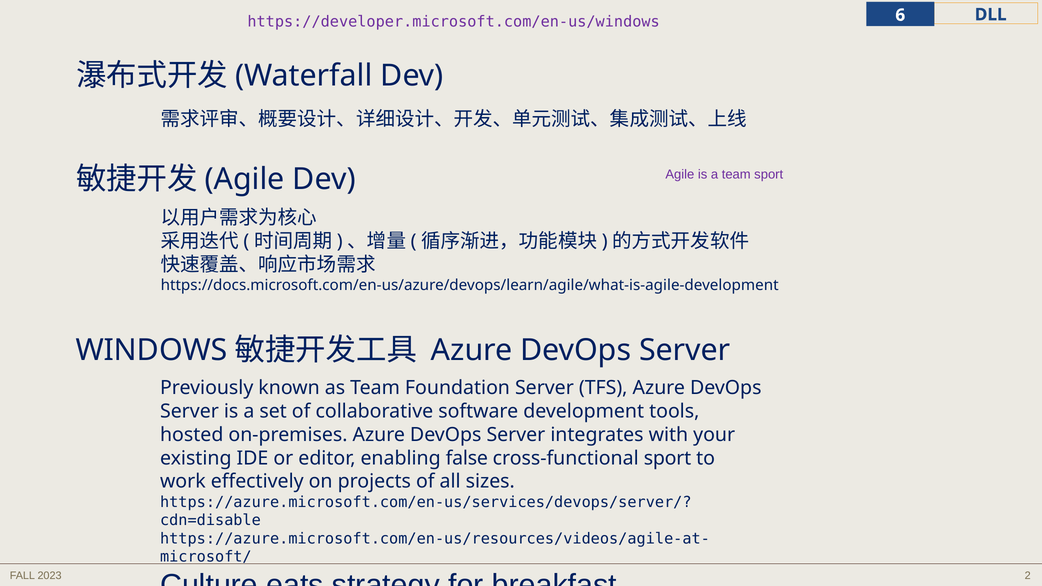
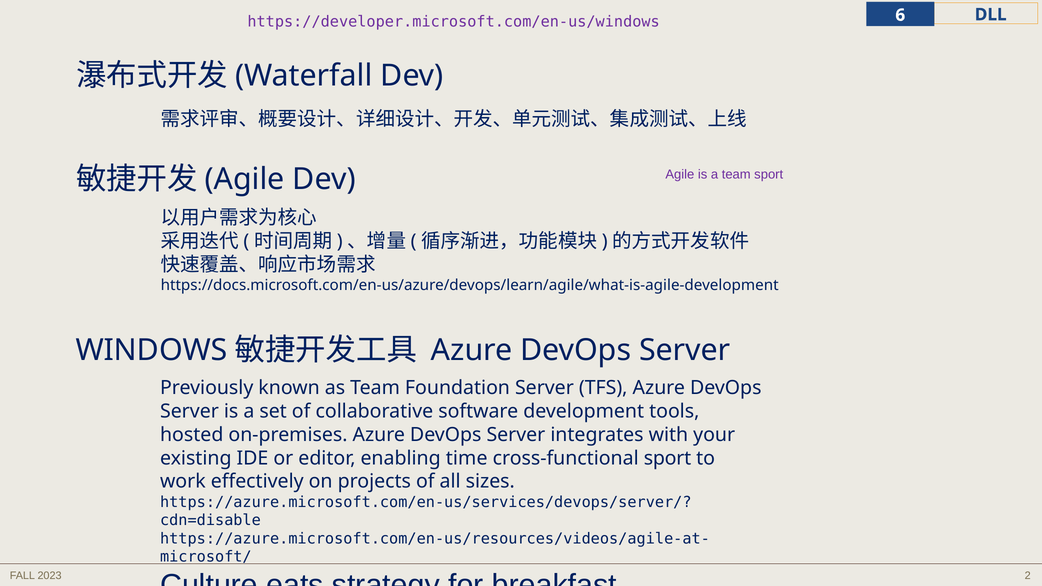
false: false -> time
